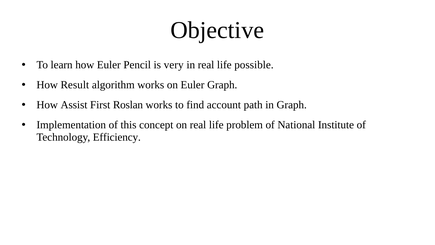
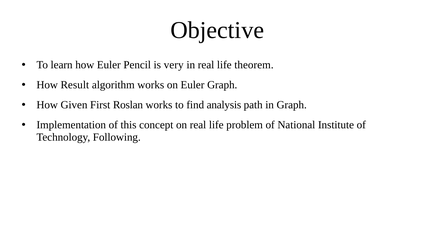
possible: possible -> theorem
Assist: Assist -> Given
account: account -> analysis
Efficiency: Efficiency -> Following
